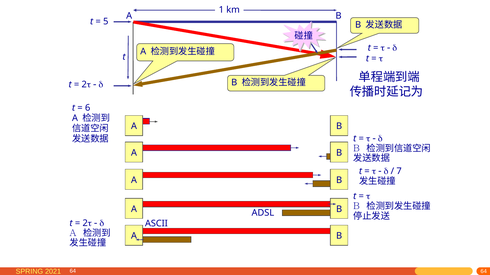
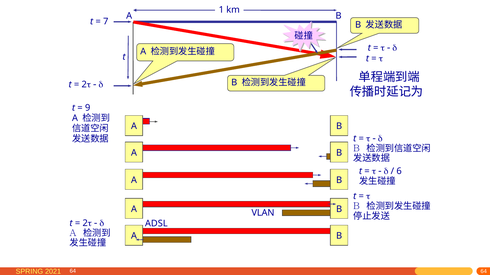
5: 5 -> 7
6: 6 -> 9
7: 7 -> 6
ADSL: ADSL -> VLAN
ASCII: ASCII -> ADSL
